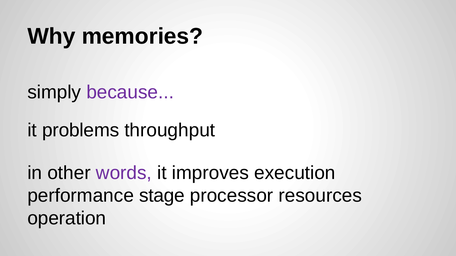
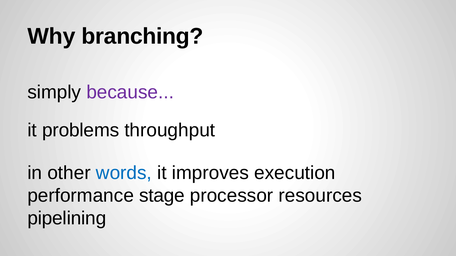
memories: memories -> branching
words colour: purple -> blue
operation: operation -> pipelining
